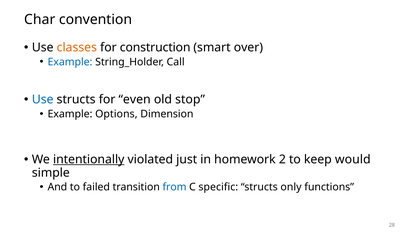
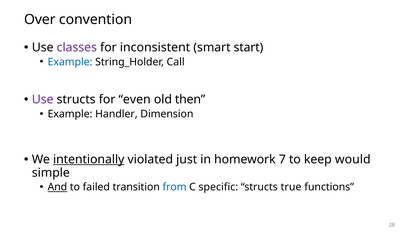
Char: Char -> Over
classes colour: orange -> purple
construction: construction -> inconsistent
over: over -> start
Use at (43, 99) colour: blue -> purple
stop: stop -> then
Options: Options -> Handler
2: 2 -> 7
And underline: none -> present
only: only -> true
